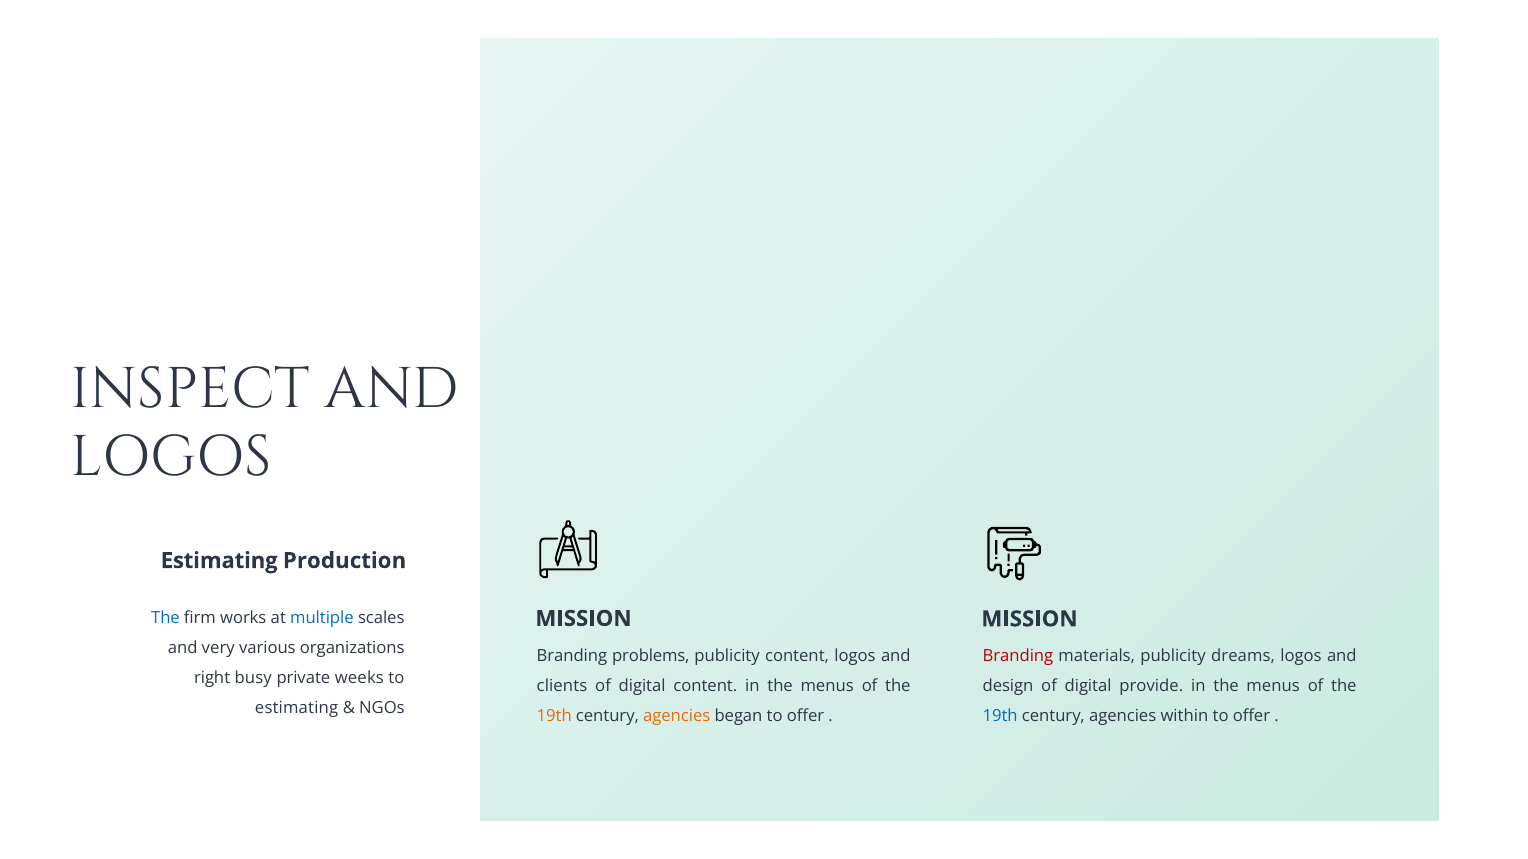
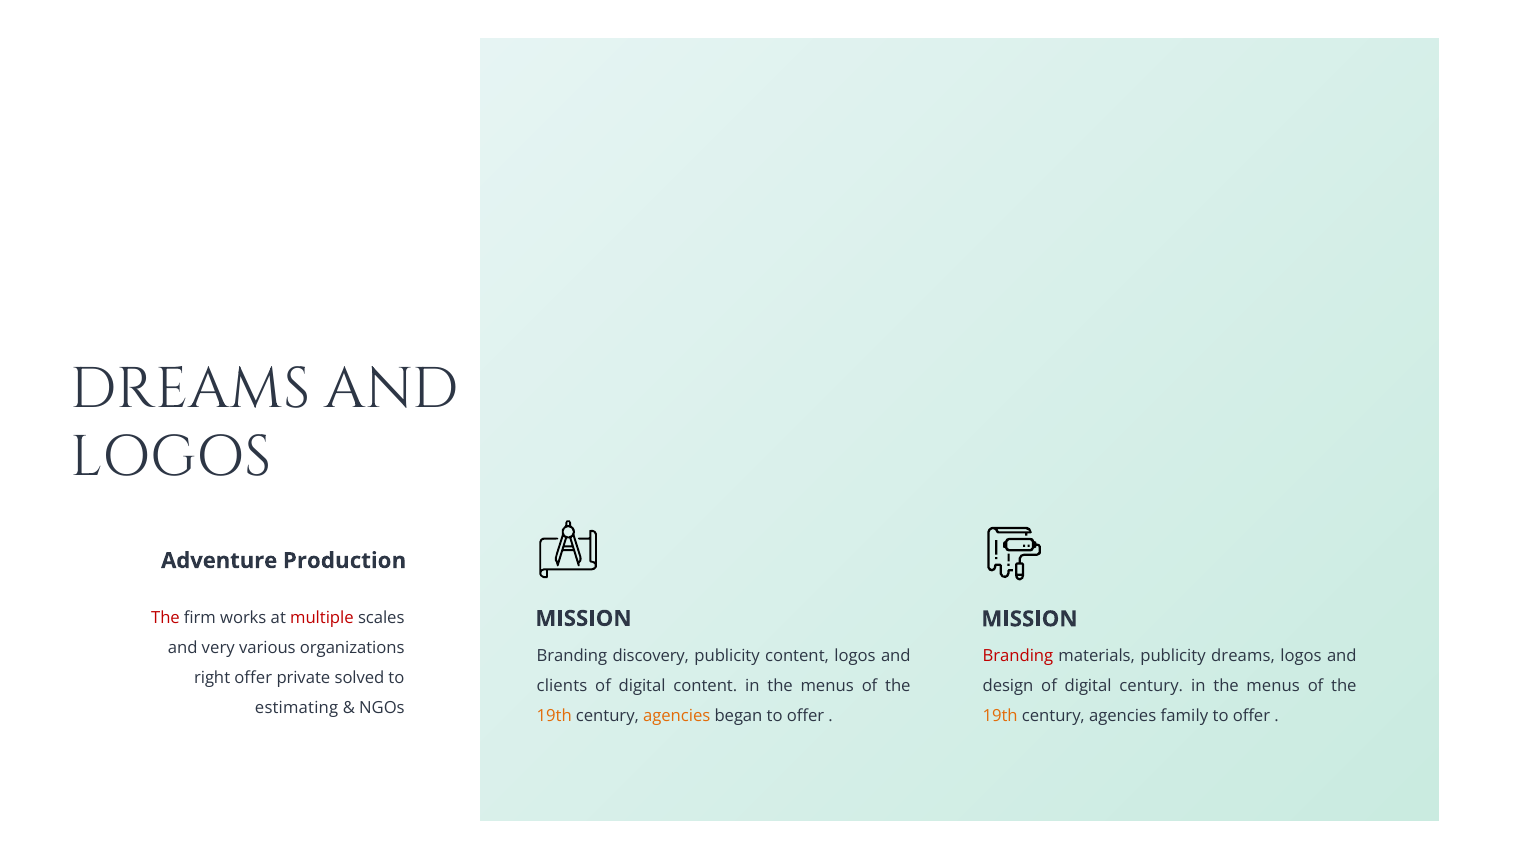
INSPECT at (190, 389): INSPECT -> DREAMS
Estimating at (219, 561): Estimating -> Adventure
The at (165, 619) colour: blue -> red
multiple colour: blue -> red
problems: problems -> discovery
right busy: busy -> offer
weeks: weeks -> solved
digital provide: provide -> century
19th at (1000, 717) colour: blue -> orange
within: within -> family
